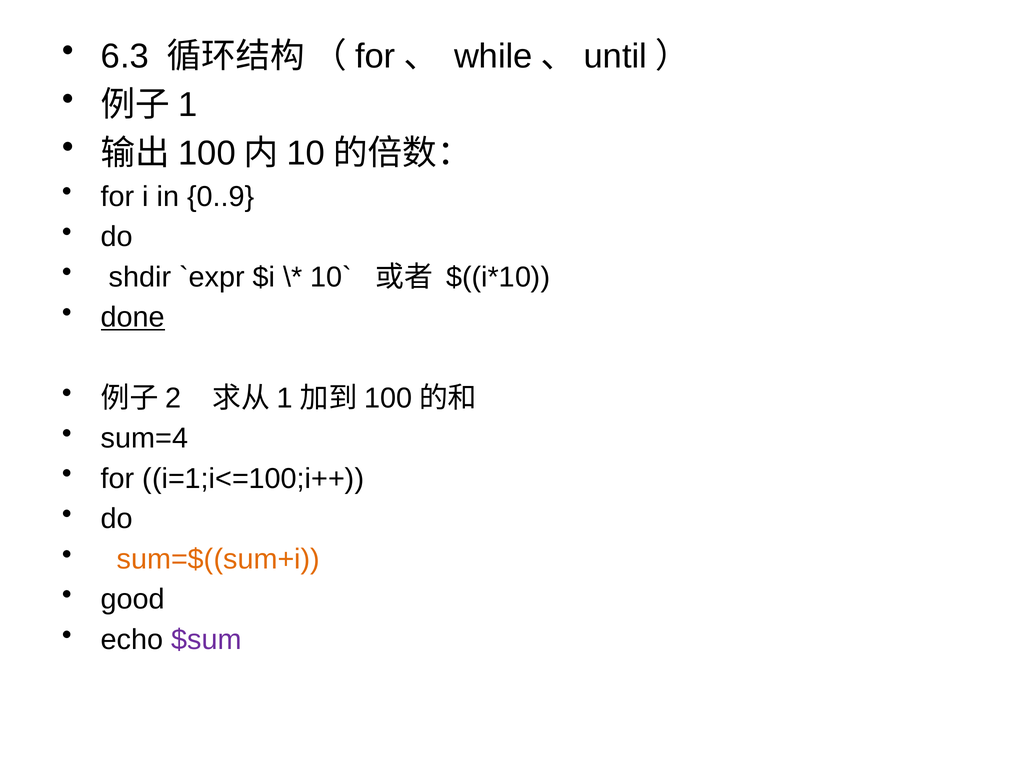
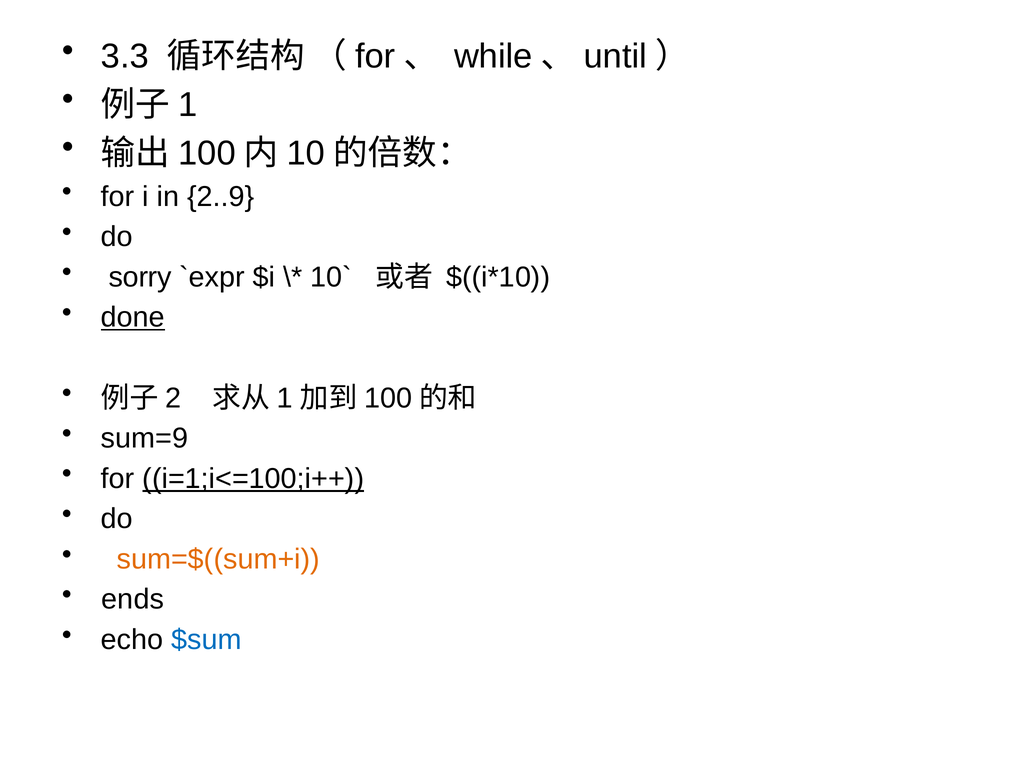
6.3: 6.3 -> 3.3
0..9: 0..9 -> 2..9
shdir: shdir -> sorry
sum=4: sum=4 -> sum=9
i=1;i<=100;i++ underline: none -> present
good: good -> ends
$sum colour: purple -> blue
